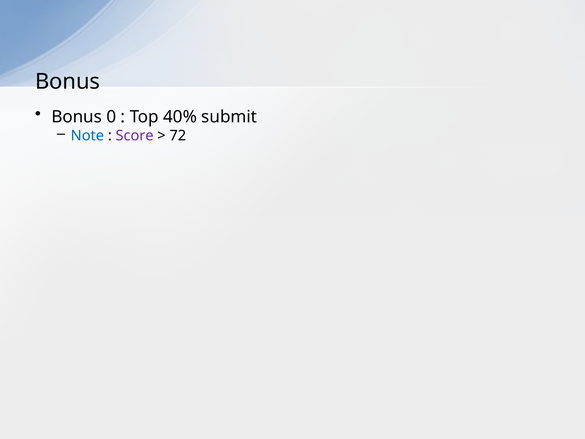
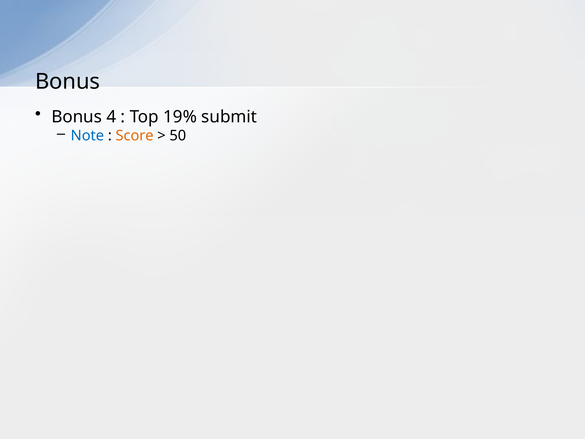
0: 0 -> 4
40%: 40% -> 19%
Score colour: purple -> orange
72: 72 -> 50
